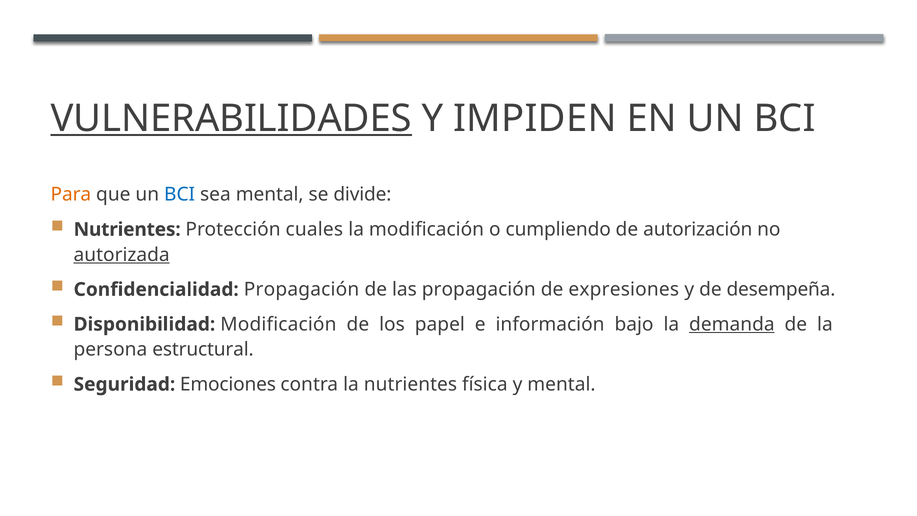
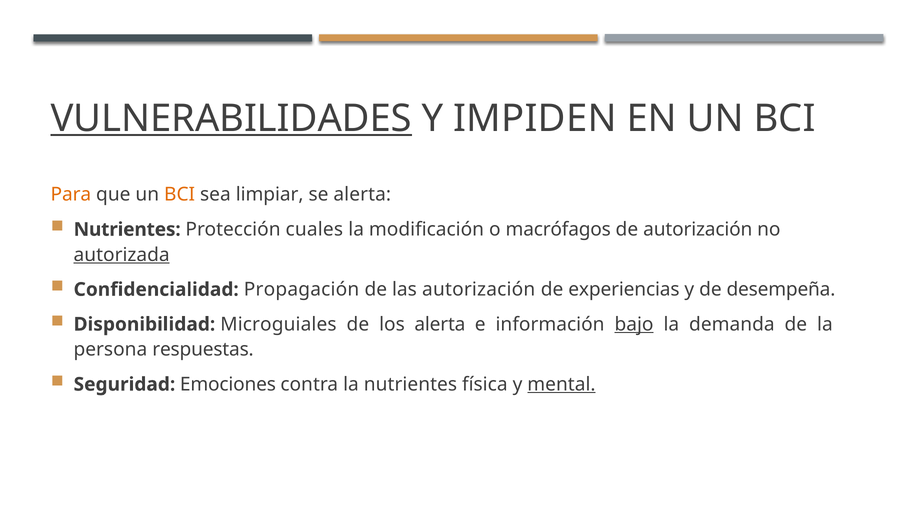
BCI at (180, 195) colour: blue -> orange
sea mental: mental -> limpiar
se divide: divide -> alerta
cumpliendo: cumpliendo -> macrófagos
las propagación: propagación -> autorización
expresiones: expresiones -> experiencias
Disponibilidad Modificación: Modificación -> Microguiales
los papel: papel -> alerta
bajo underline: none -> present
demanda underline: present -> none
estructural: estructural -> respuestas
mental at (561, 384) underline: none -> present
